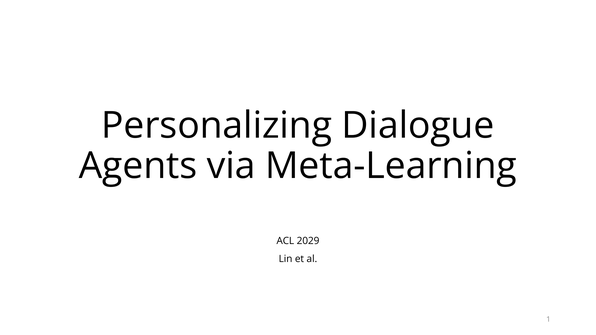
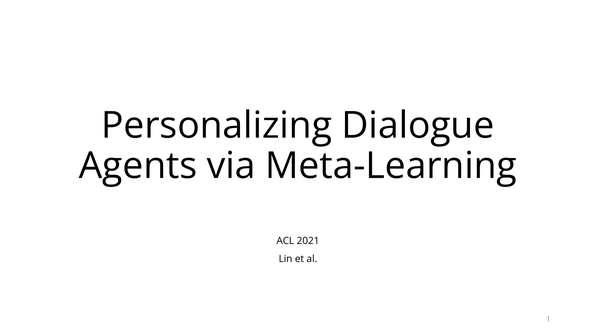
2029: 2029 -> 2021
